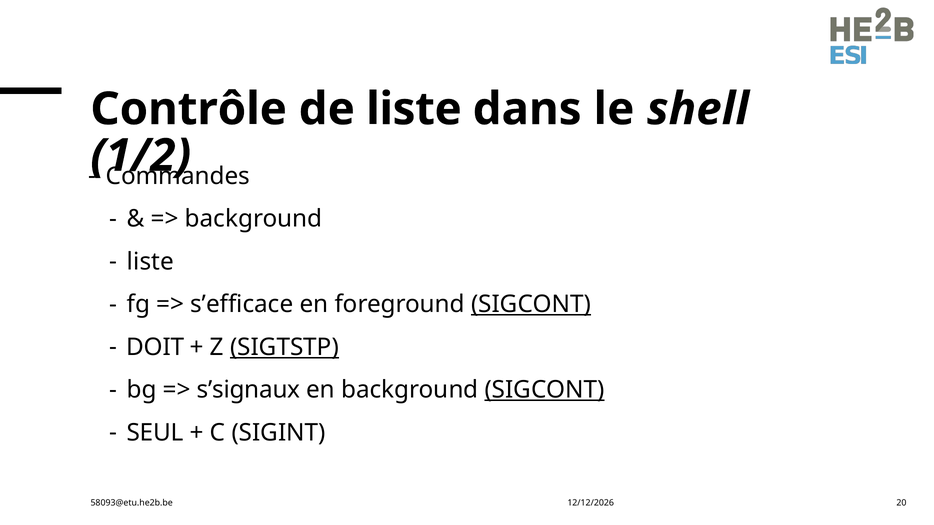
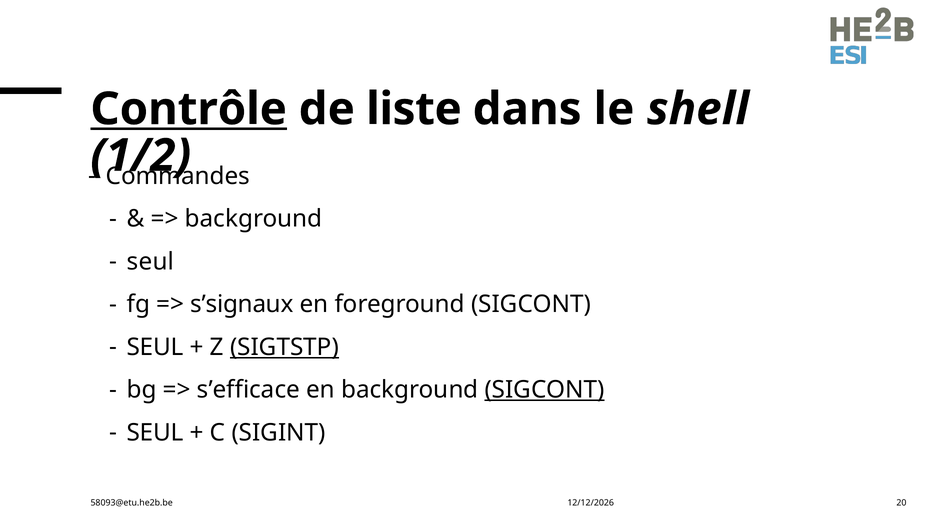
Contrôle underline: none -> present
liste at (150, 262): liste -> seul
s’efficace: s’efficace -> s’signaux
SIGCONT at (531, 305) underline: present -> none
DOIT at (155, 347): DOIT -> SEUL
s’signaux: s’signaux -> s’efficace
